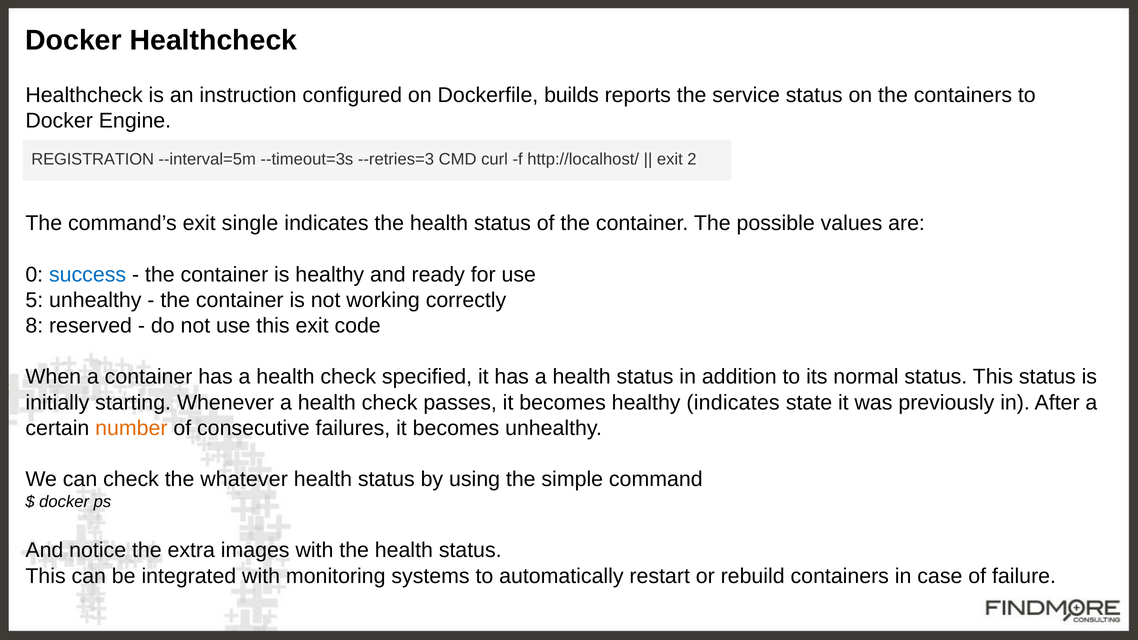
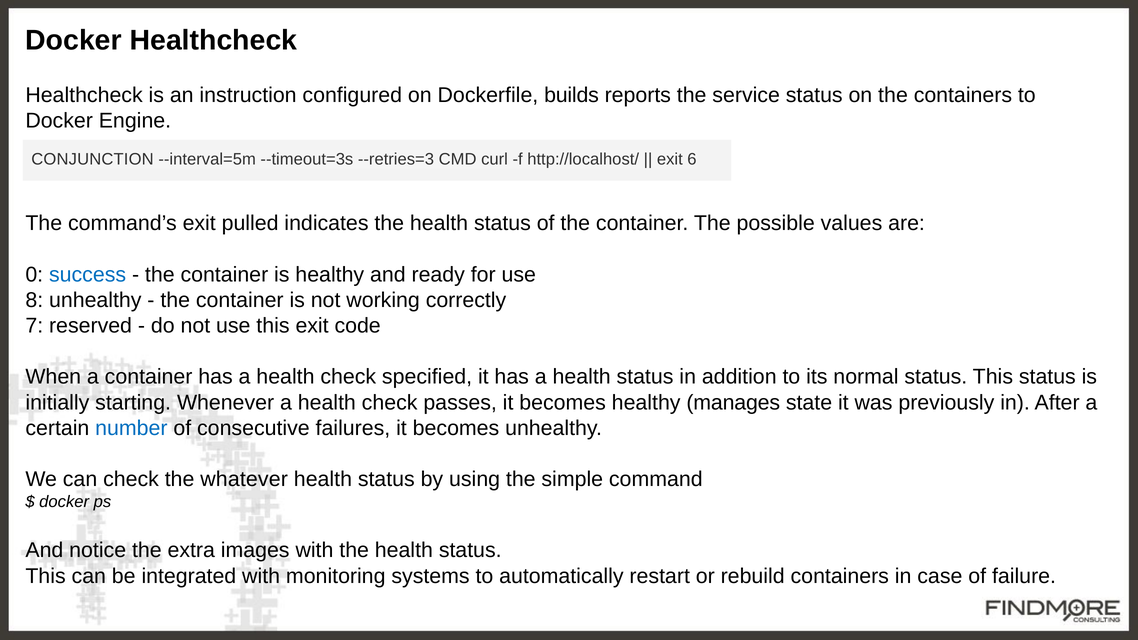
REGISTRATION: REGISTRATION -> CONJUNCTION
2: 2 -> 6
single: single -> pulled
5: 5 -> 8
8: 8 -> 7
healthy indicates: indicates -> manages
number colour: orange -> blue
